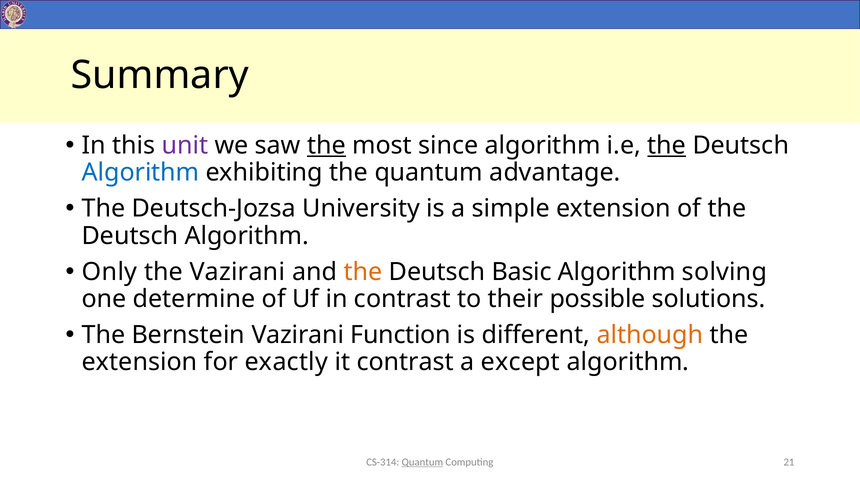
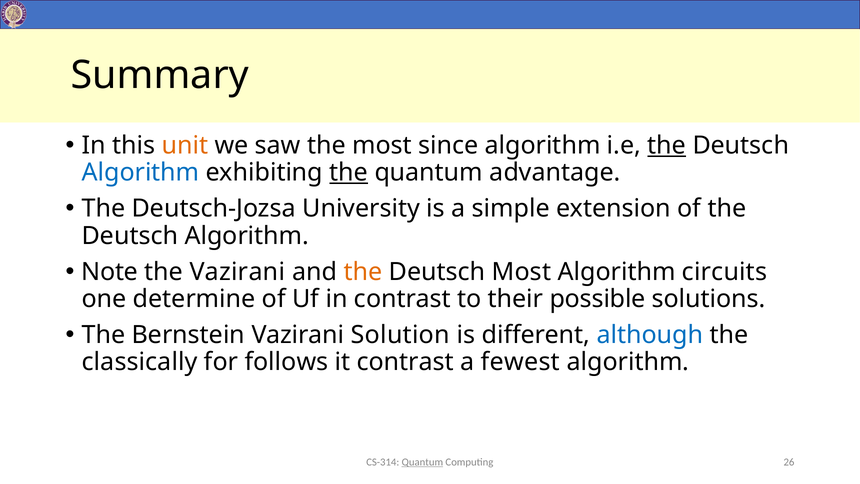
unit colour: purple -> orange
the at (326, 145) underline: present -> none
the at (349, 172) underline: none -> present
Only: Only -> Note
Deutsch Basic: Basic -> Most
solving: solving -> circuits
Function: Function -> Solution
although colour: orange -> blue
extension at (140, 362): extension -> classically
exactly: exactly -> follows
except: except -> fewest
21: 21 -> 26
